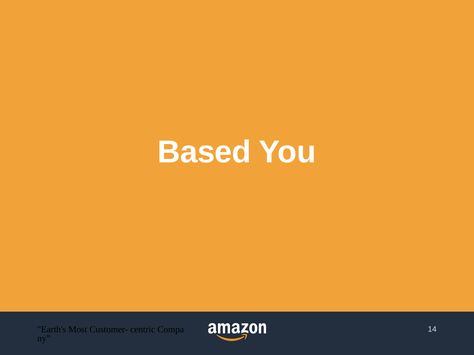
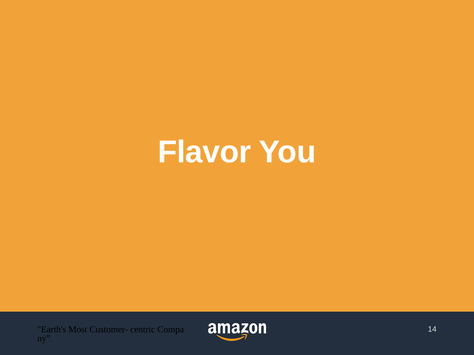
Based: Based -> Flavor
